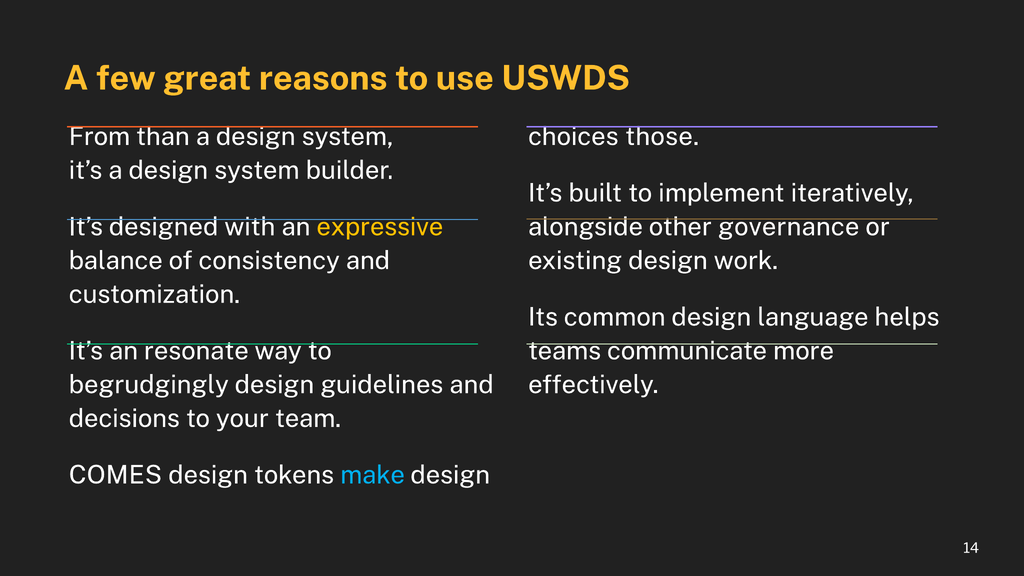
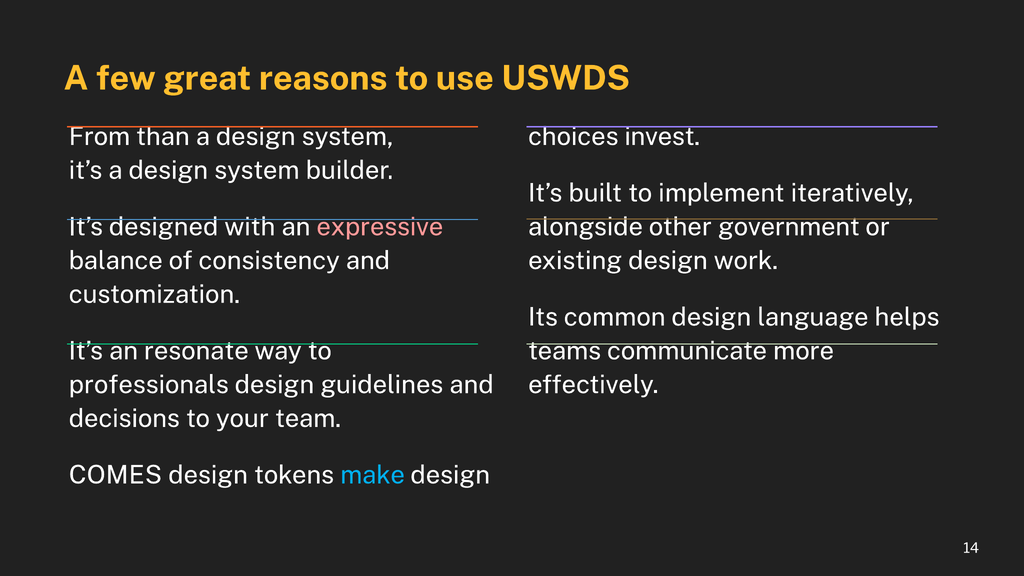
those: those -> invest
expressive colour: yellow -> pink
governance: governance -> government
begrudgingly: begrudgingly -> professionals
